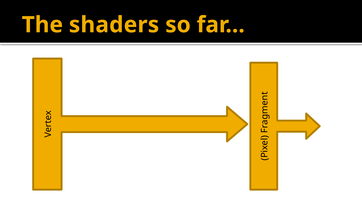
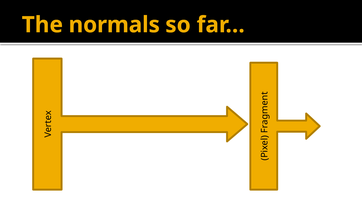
shaders: shaders -> normals
